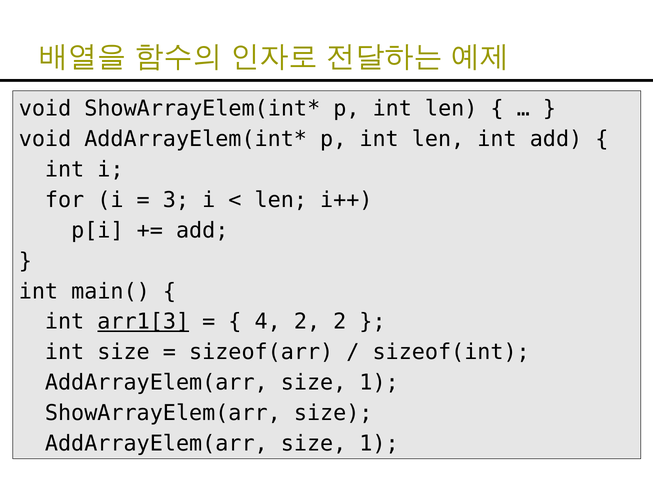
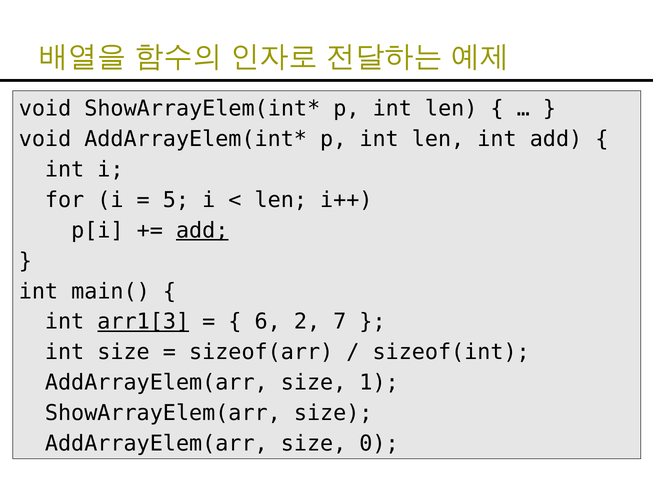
3: 3 -> 5
add at (202, 230) underline: none -> present
4: 4 -> 6
2 2: 2 -> 7
1 at (379, 443): 1 -> 0
